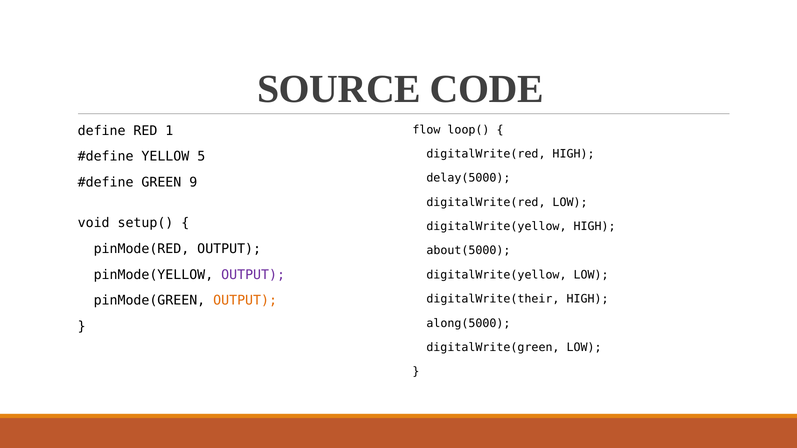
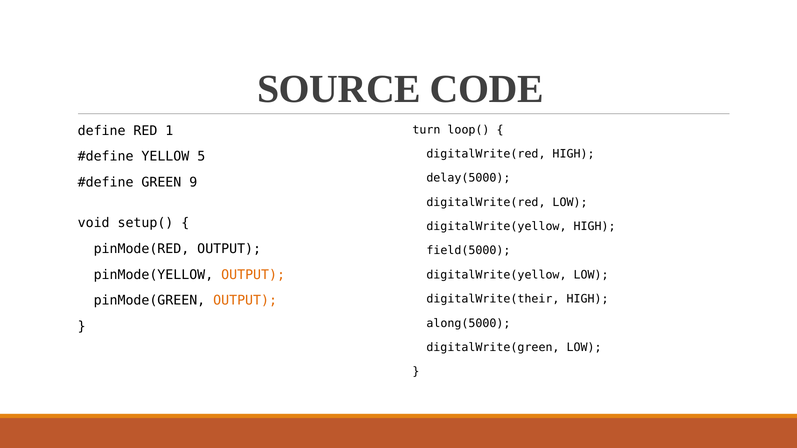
flow: flow -> turn
about(5000: about(5000 -> field(5000
OUTPUT at (253, 275) colour: purple -> orange
